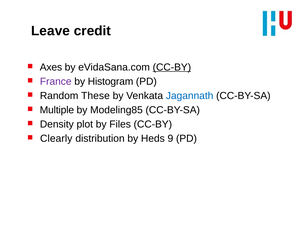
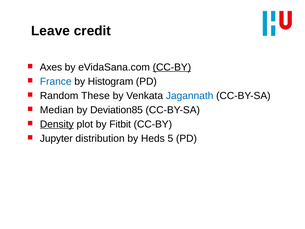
France colour: purple -> blue
Multiple: Multiple -> Median
Modeling85: Modeling85 -> Deviation85
Density underline: none -> present
Files: Files -> Fitbit
Clearly: Clearly -> Jupyter
9: 9 -> 5
